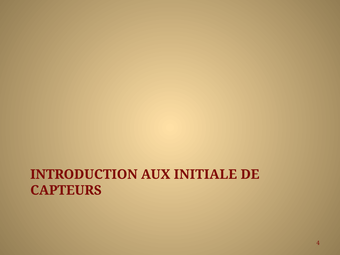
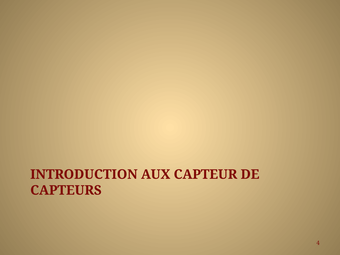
INITIALE: INITIALE -> CAPTEUR
